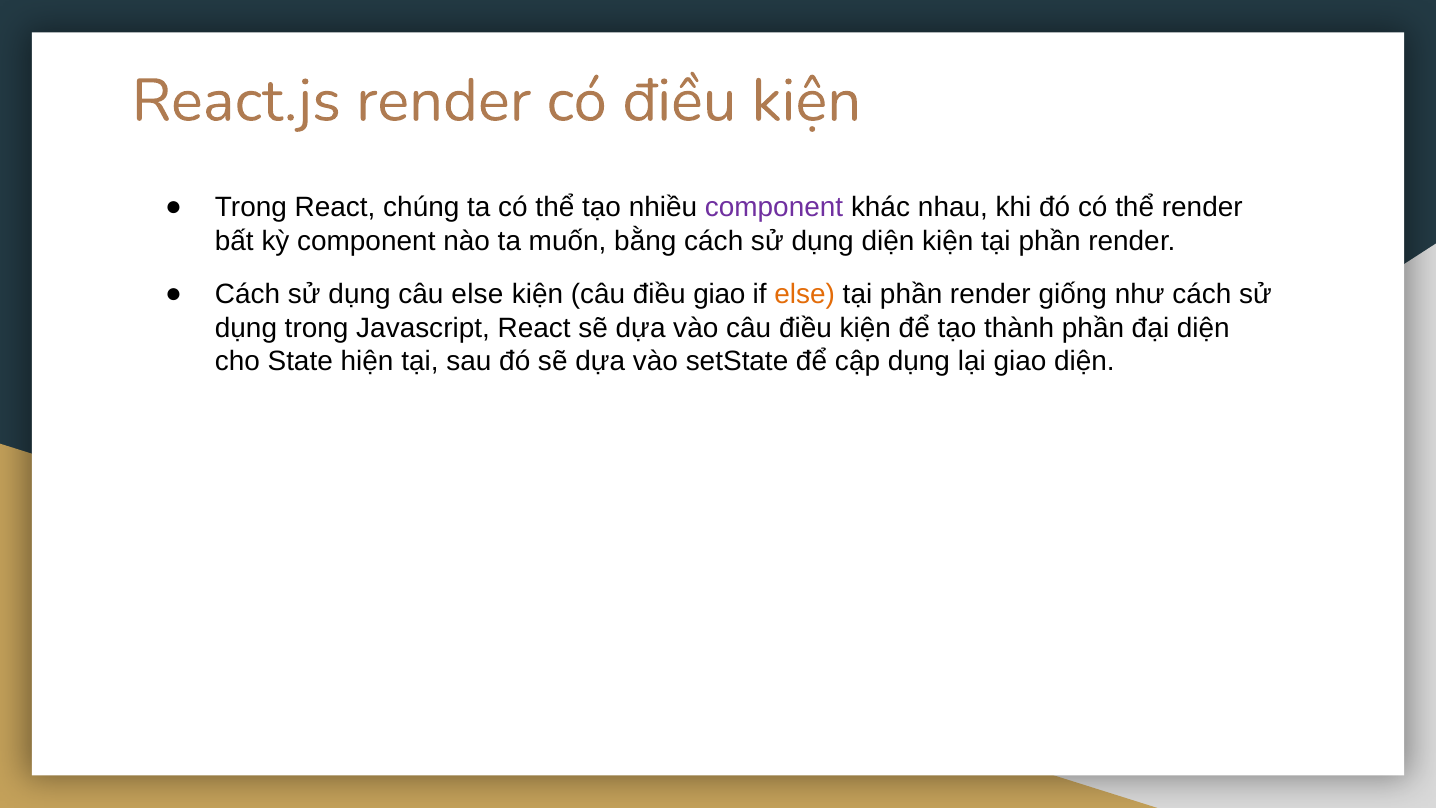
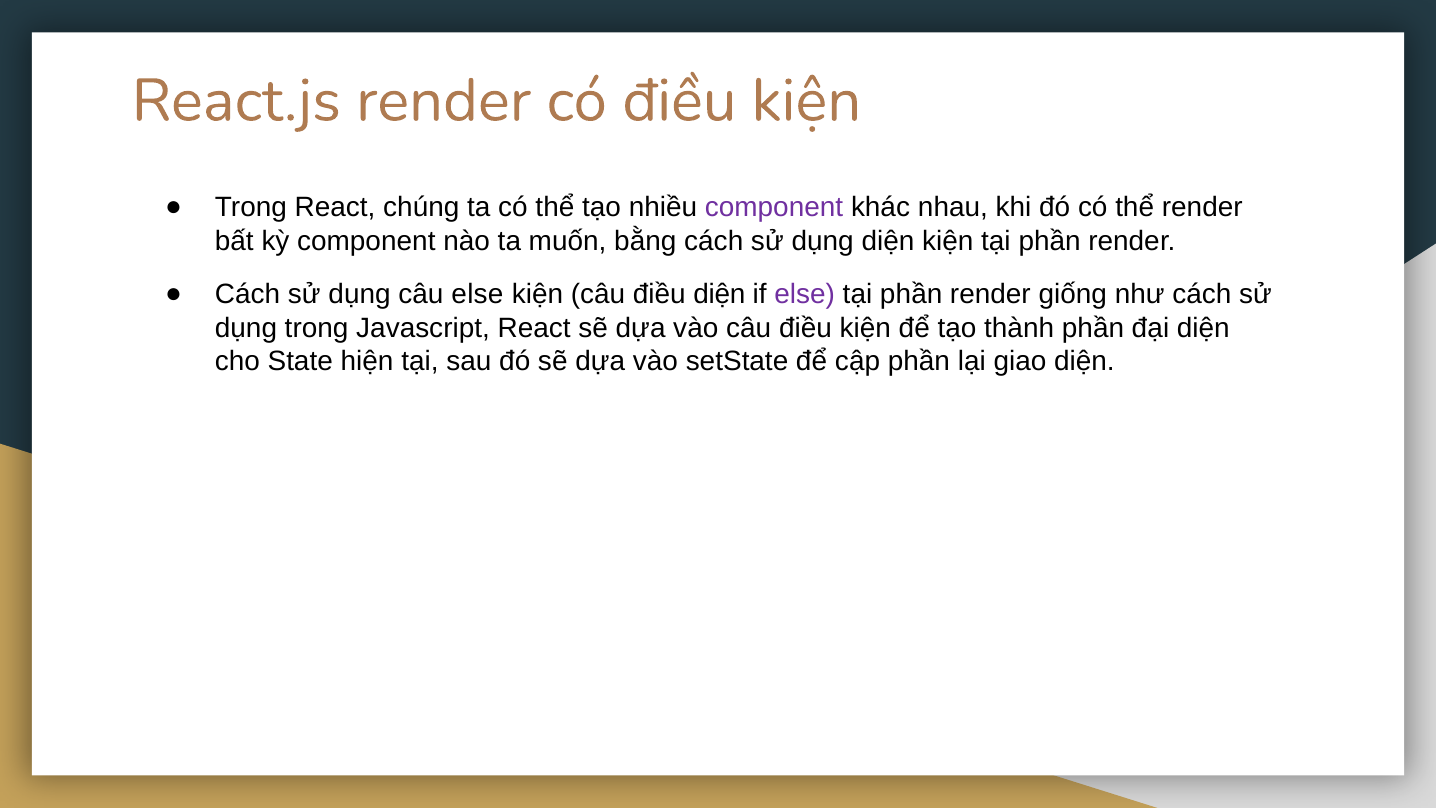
điều giao: giao -> diện
else at (805, 294) colour: orange -> purple
cập dụng: dụng -> phần
